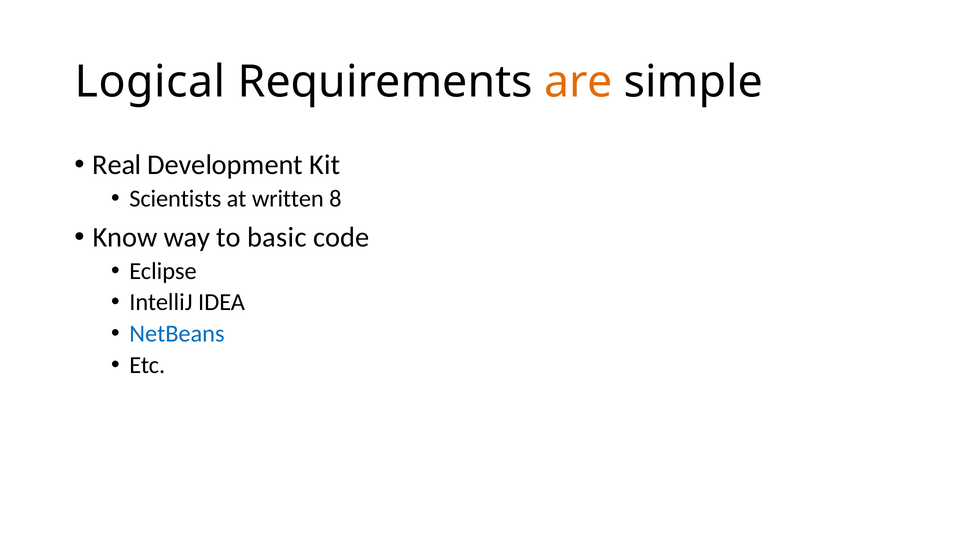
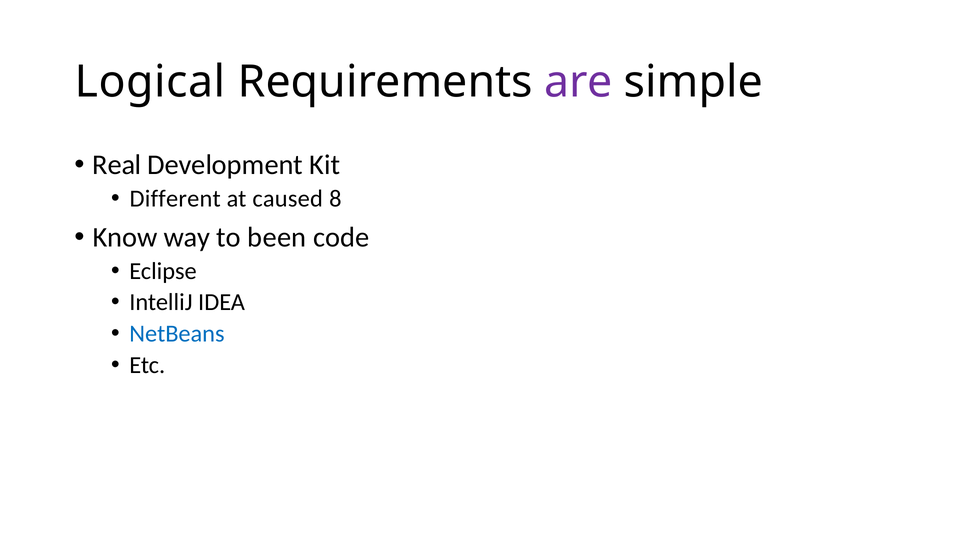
are colour: orange -> purple
Scientists: Scientists -> Different
written: written -> caused
basic: basic -> been
